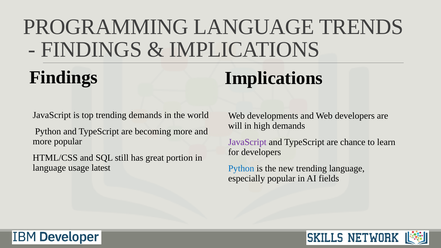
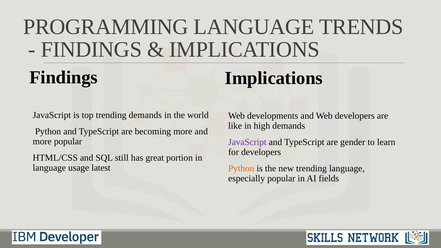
will: will -> like
chance: chance -> gender
Python at (241, 169) colour: blue -> orange
